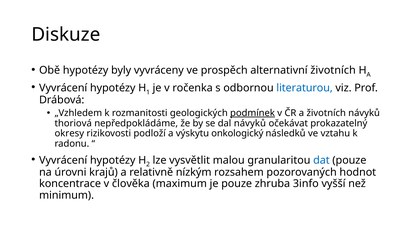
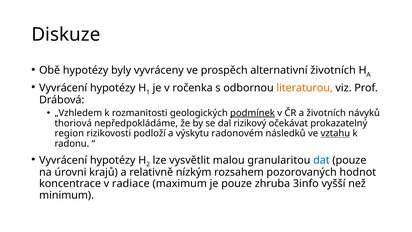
literaturou colour: blue -> orange
dal návyků: návyků -> rizikový
okresy: okresy -> region
onkologický: onkologický -> radonovém
vztahu underline: none -> present
člověka: člověka -> radiace
